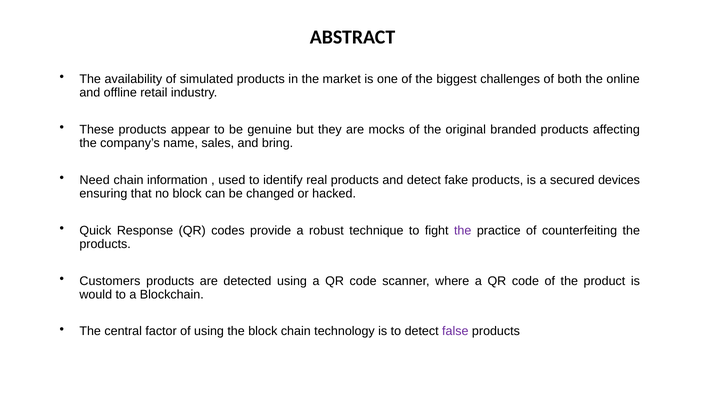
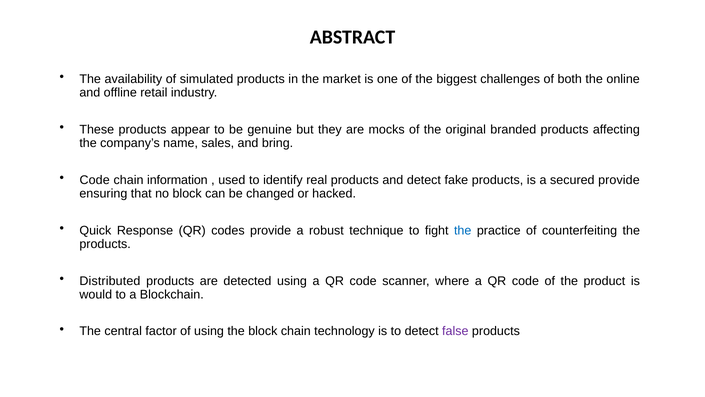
Need at (95, 180): Need -> Code
secured devices: devices -> provide
the at (463, 230) colour: purple -> blue
Customers: Customers -> Distributed
